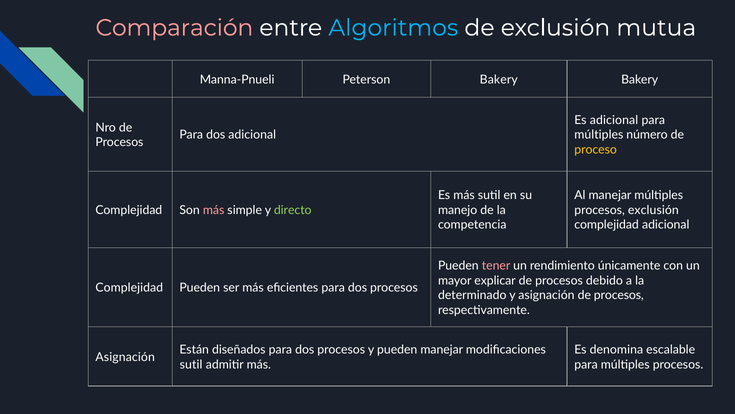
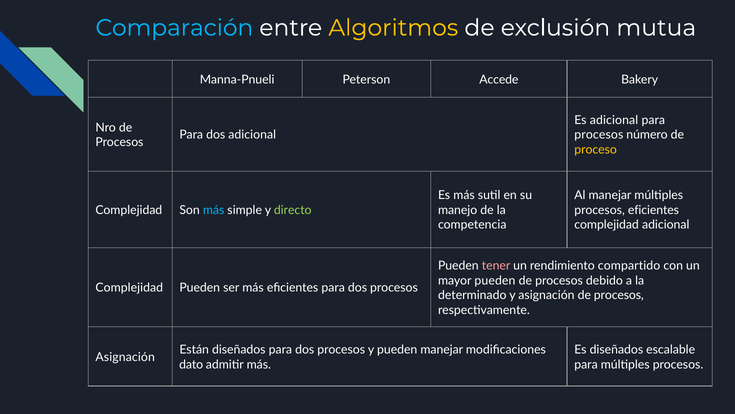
Comparación colour: pink -> light blue
Algoritmos colour: light blue -> yellow
Peterson Bakery: Bakery -> Accede
múltiples at (599, 135): múltiples -> procesos
más at (214, 210) colour: pink -> light blue
procesos exclusión: exclusión -> eficientes
únicamente: únicamente -> compartido
mayor explicar: explicar -> pueden
Es denomina: denomina -> diseñados
sutil at (191, 364): sutil -> dato
